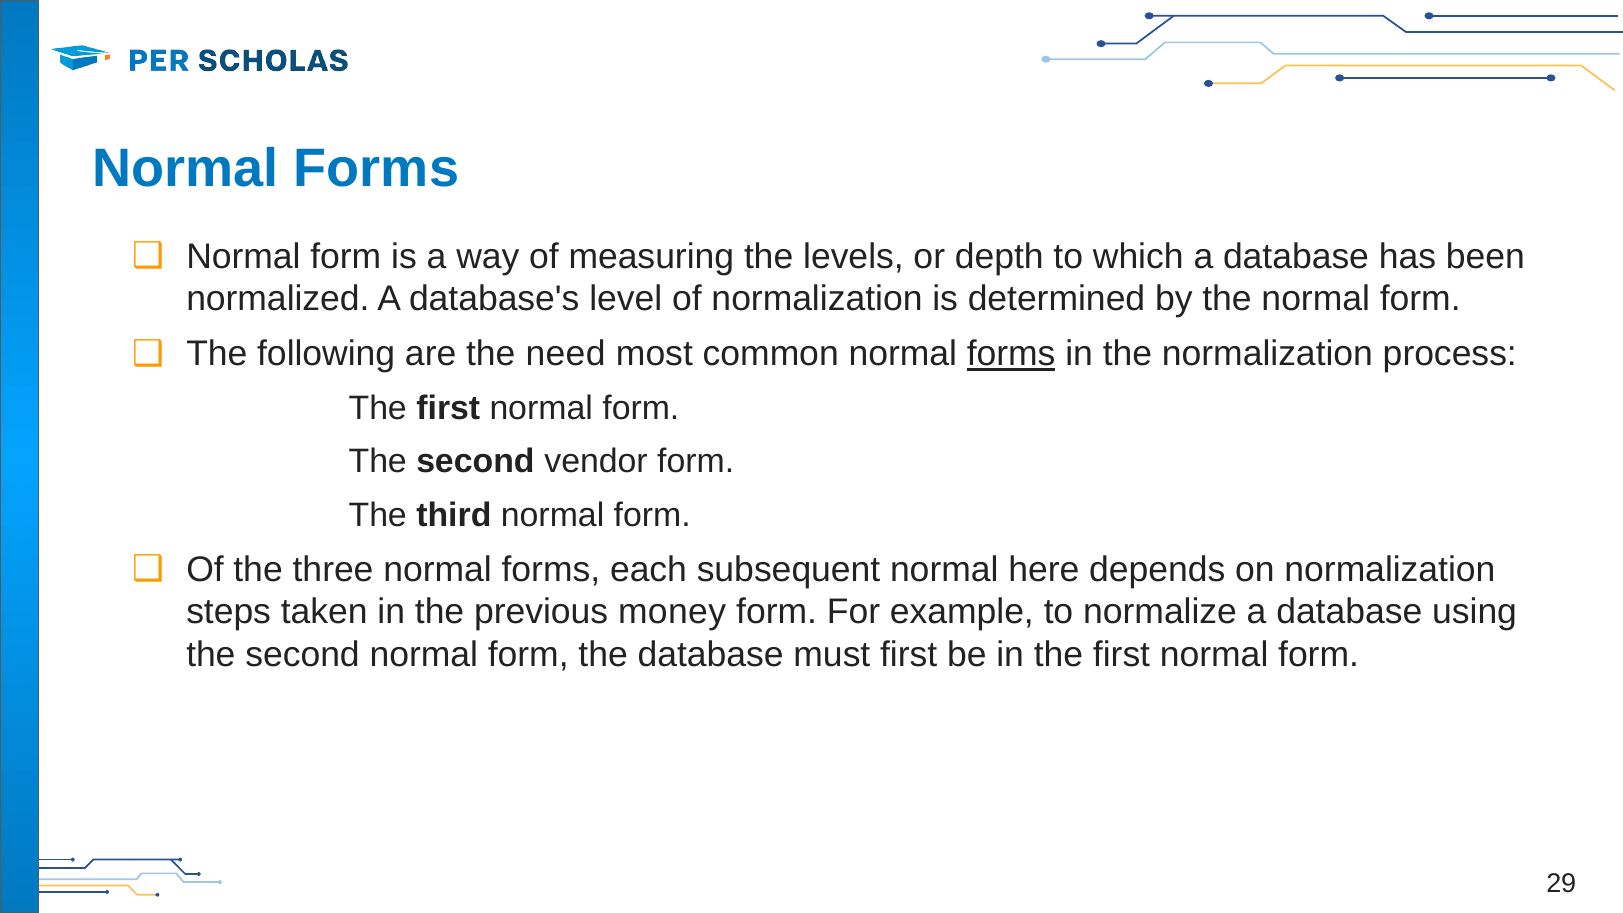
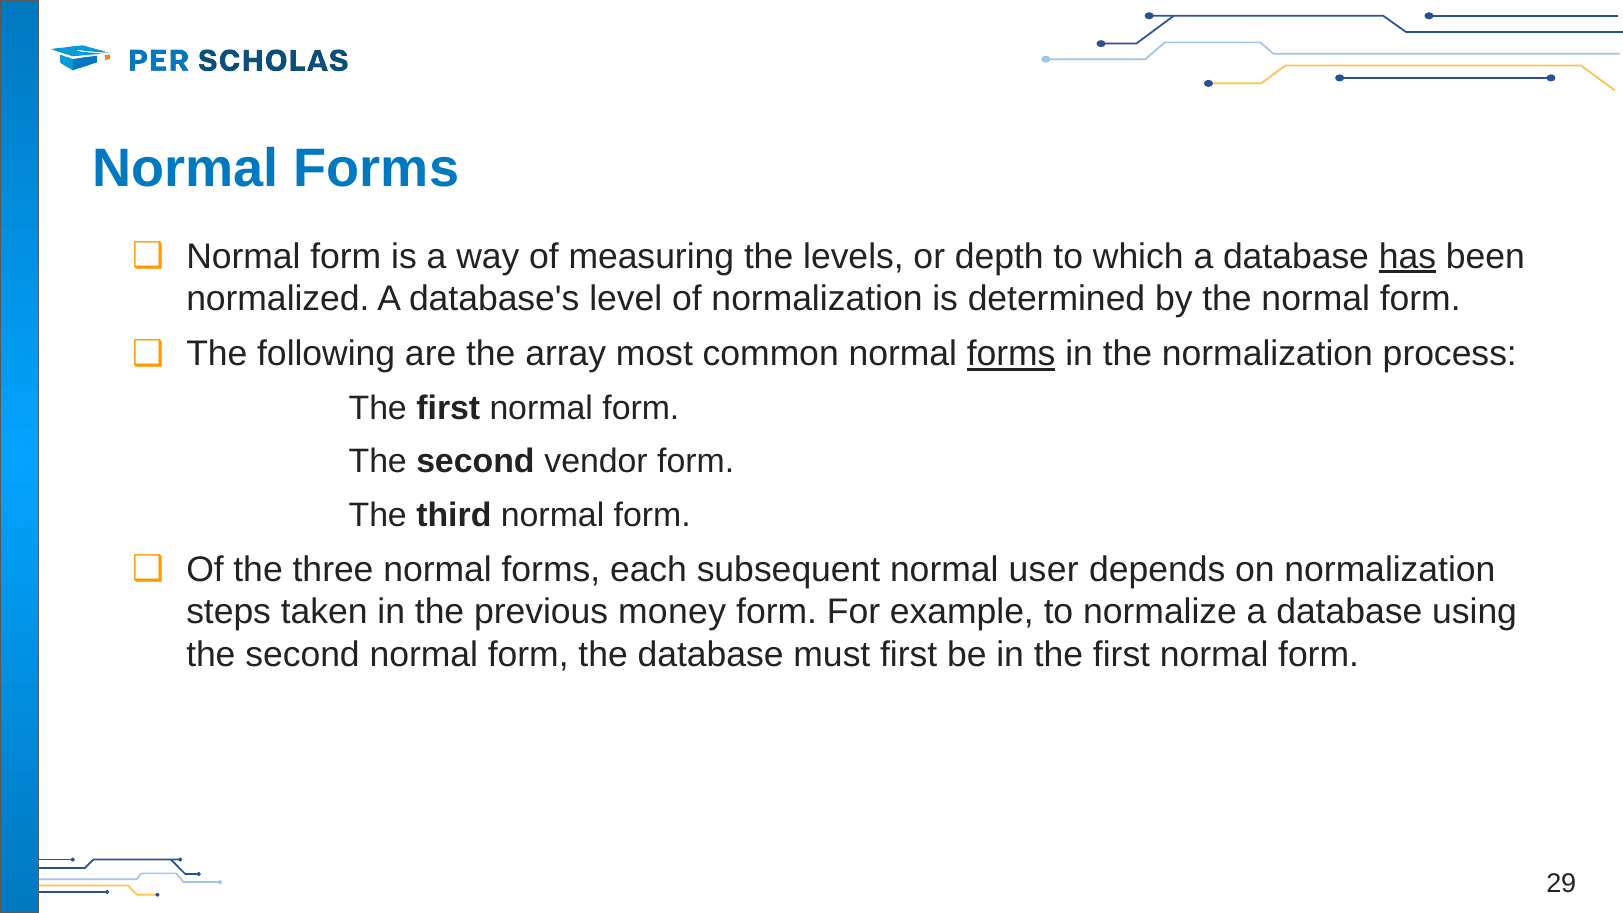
has underline: none -> present
need: need -> array
here: here -> user
